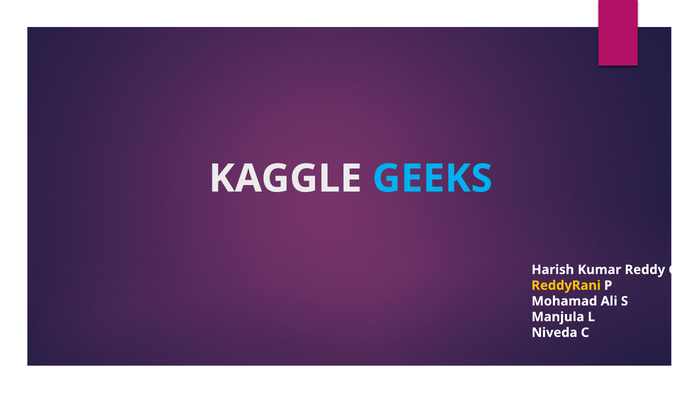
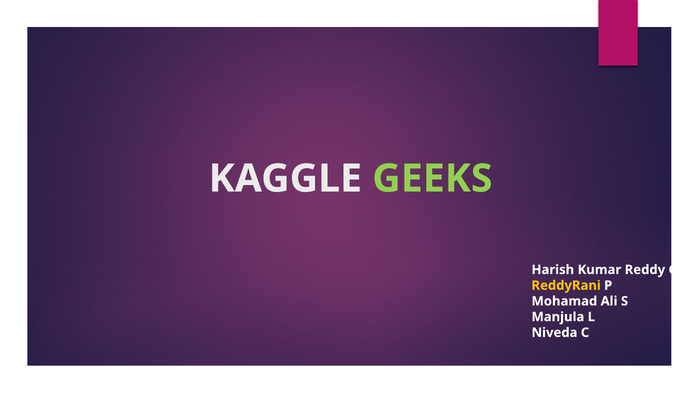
GEEKS colour: light blue -> light green
